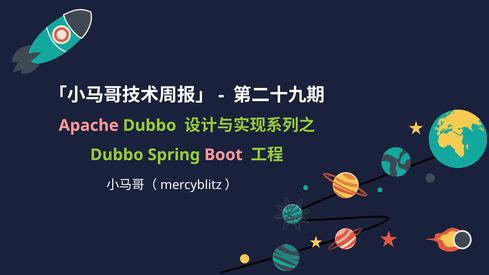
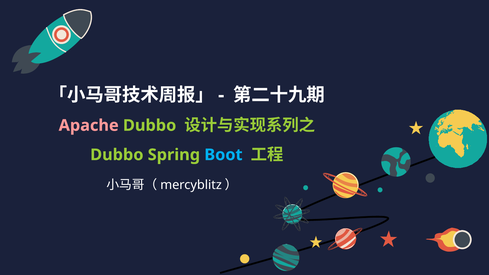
Boot colour: pink -> light blue
